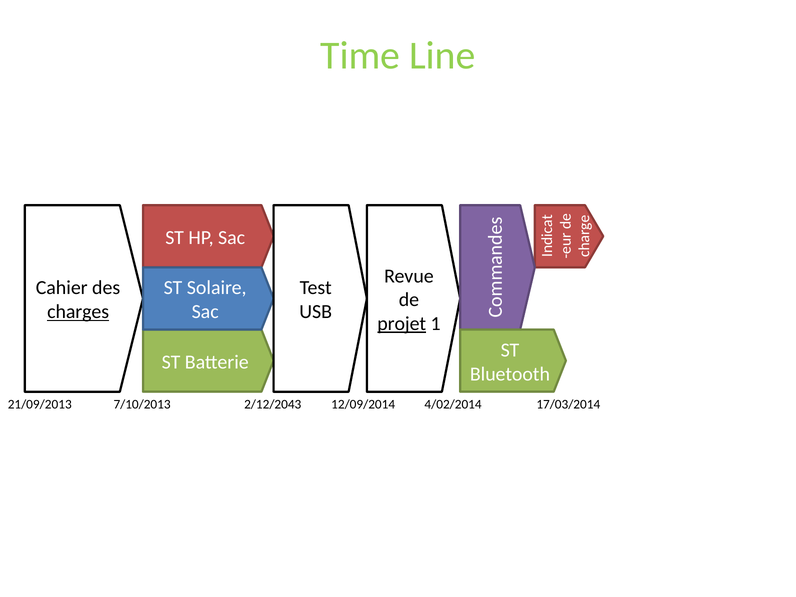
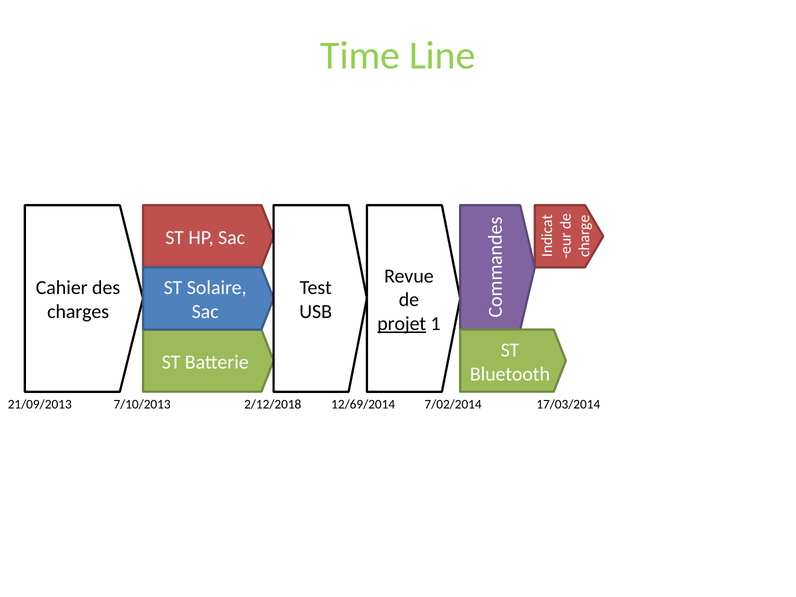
charges underline: present -> none
2/12/2043: 2/12/2043 -> 2/12/2018
12/09/2014: 12/09/2014 -> 12/69/2014
4/02/2014: 4/02/2014 -> 7/02/2014
